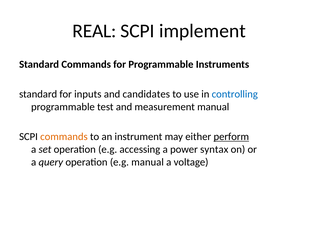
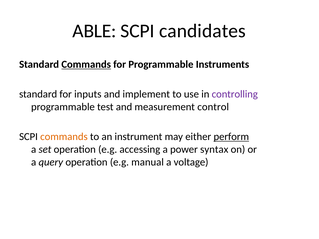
REAL: REAL -> ABLE
implement: implement -> candidates
Commands at (86, 65) underline: none -> present
candidates: candidates -> implement
controlling colour: blue -> purple
measurement manual: manual -> control
